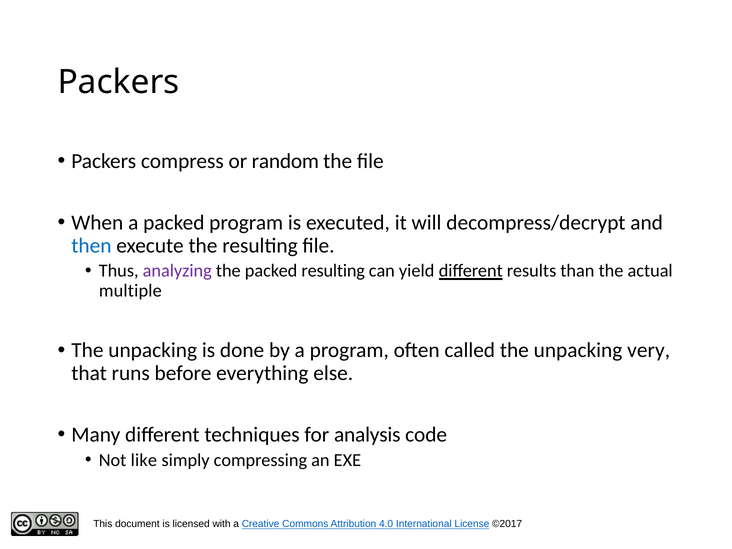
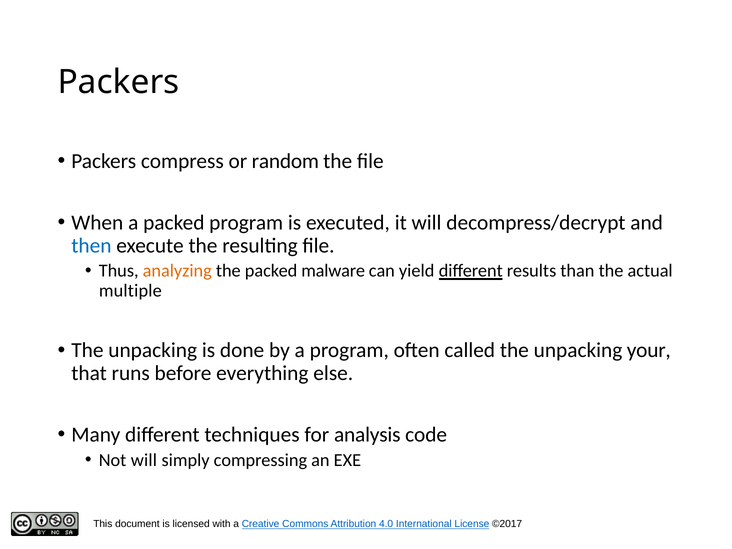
analyzing colour: purple -> orange
packed resulting: resulting -> malware
very: very -> your
Not like: like -> will
